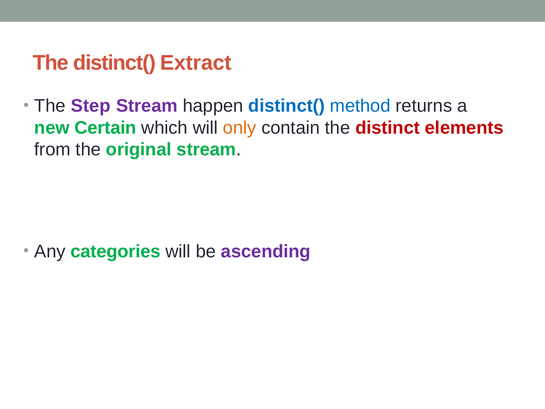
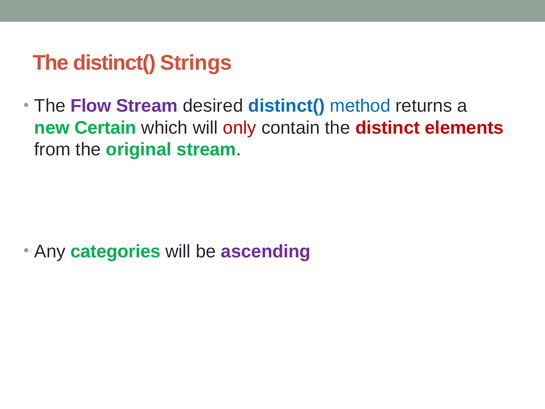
Extract: Extract -> Strings
Step: Step -> Flow
happen: happen -> desired
only colour: orange -> red
